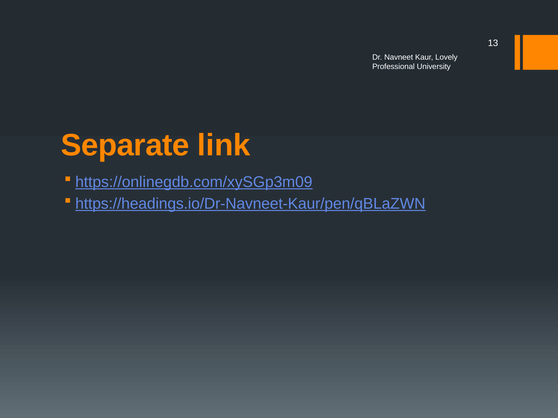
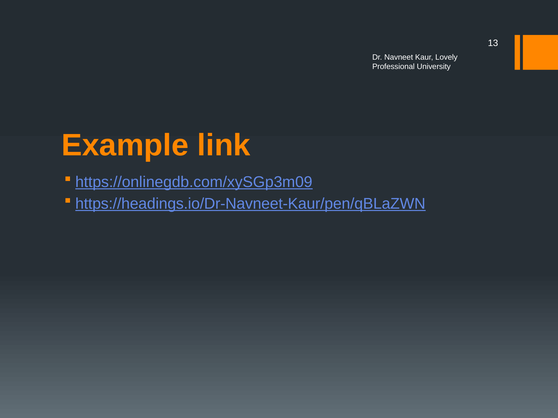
Separate: Separate -> Example
